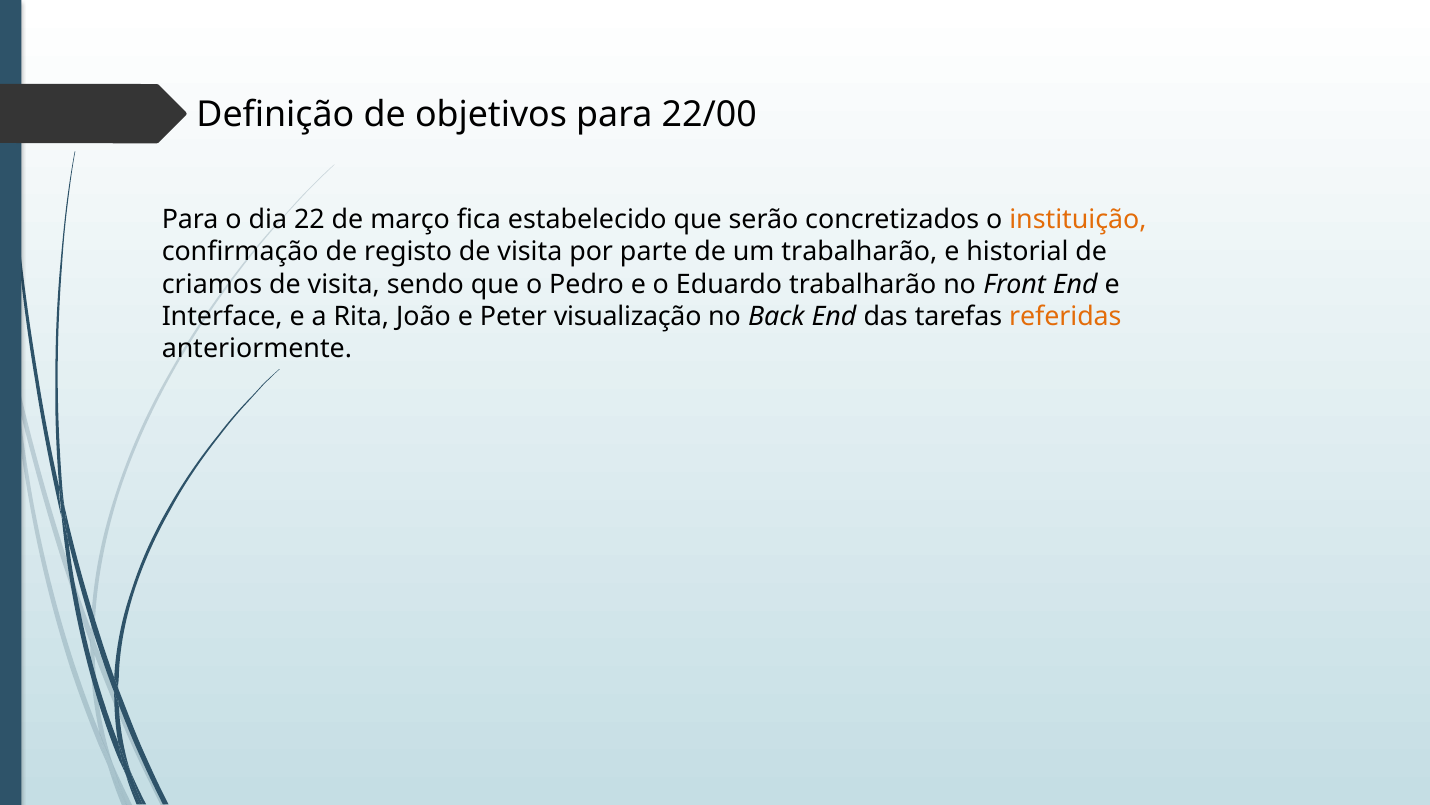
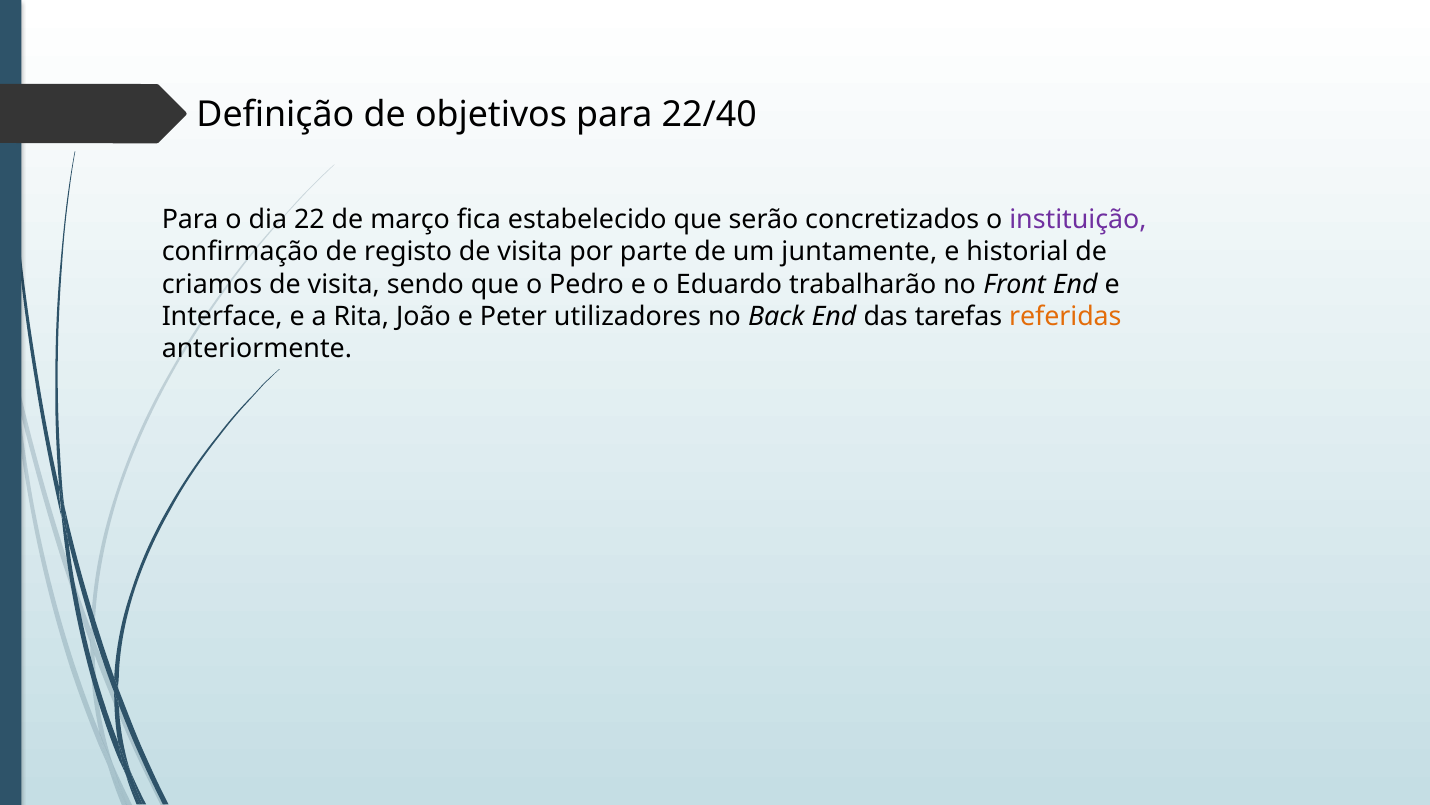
22/00: 22/00 -> 22/40
instituição colour: orange -> purple
um trabalharão: trabalharão -> juntamente
visualização: visualização -> utilizadores
